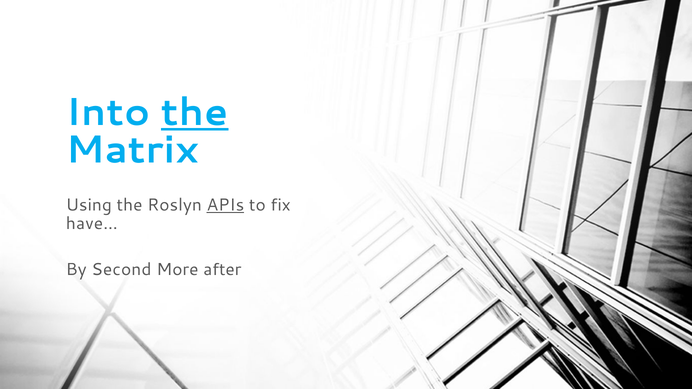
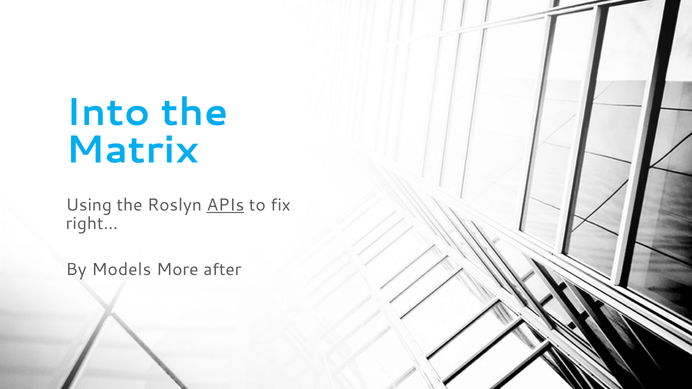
the at (195, 113) underline: present -> none
have…: have… -> right…
Second: Second -> Models
